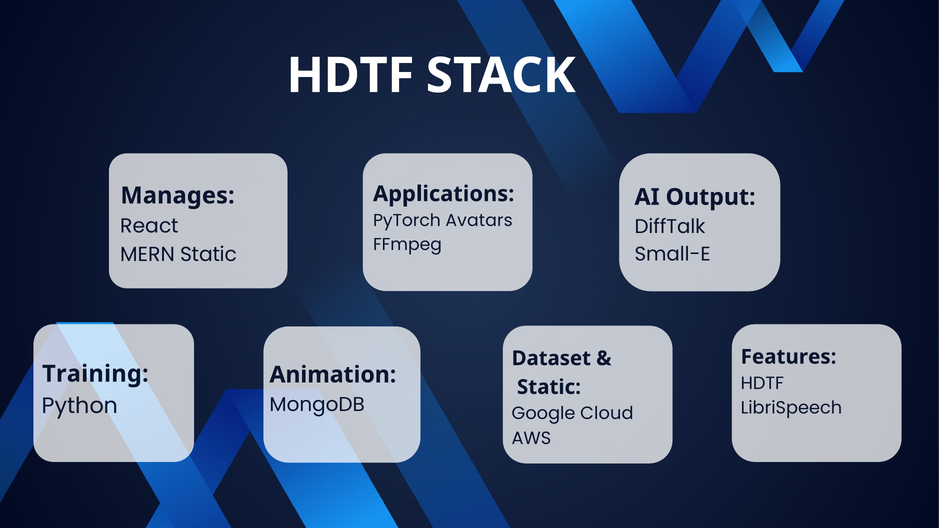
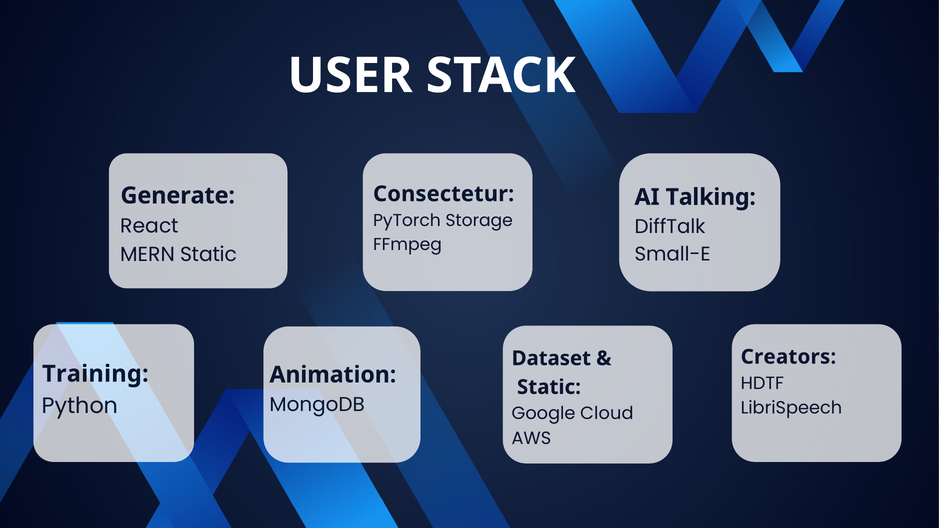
HDTF at (350, 76): HDTF -> USER
Applications: Applications -> Consectetur
Manages: Manages -> Generate
Output: Output -> Talking
Avatars: Avatars -> Storage
Features: Features -> Creators
